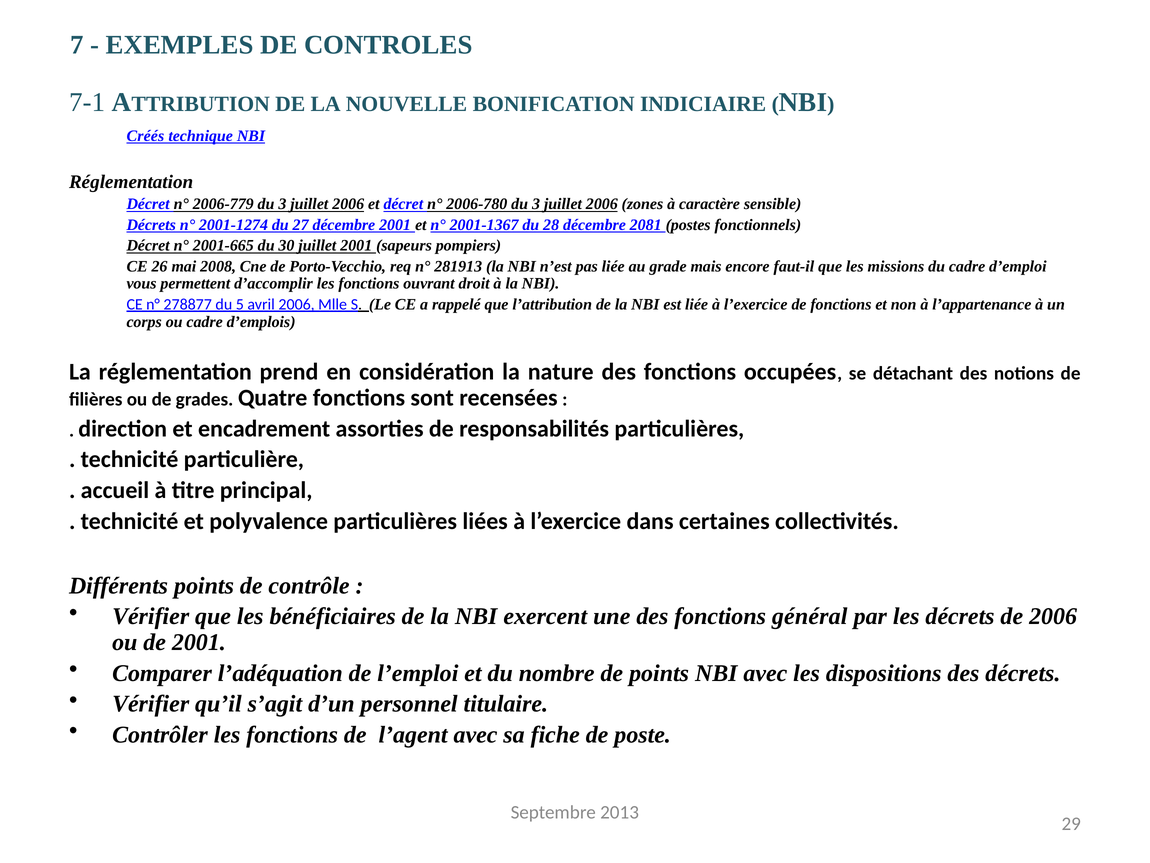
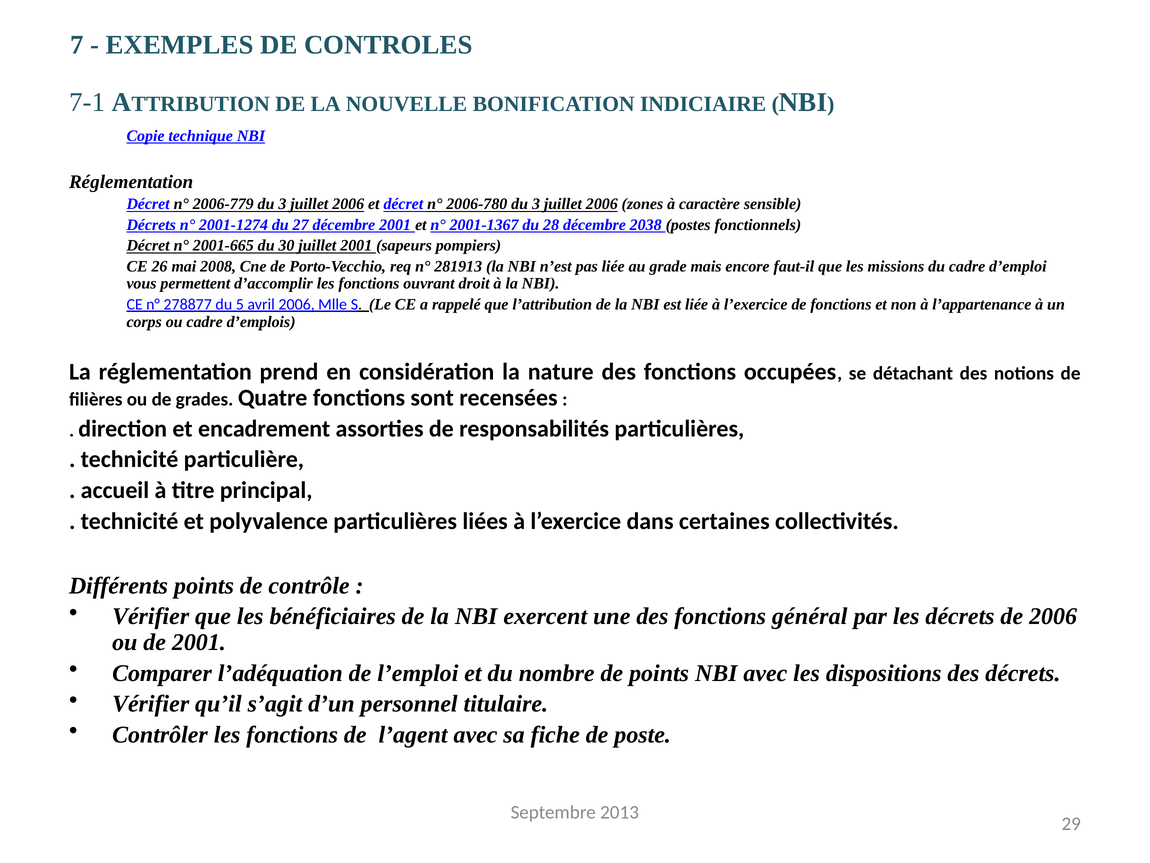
Créés: Créés -> Copie
2081: 2081 -> 2038
